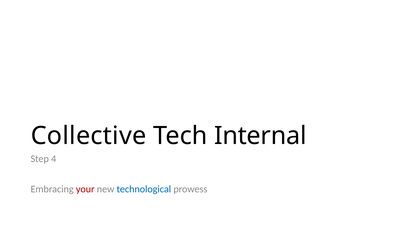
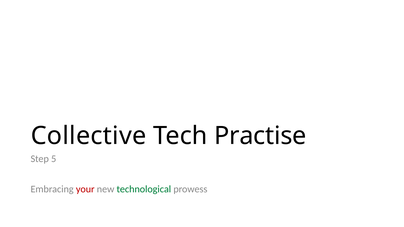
Internal: Internal -> Practise
4: 4 -> 5
technological colour: blue -> green
